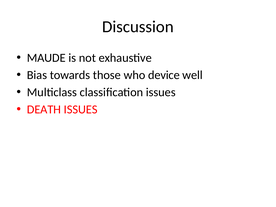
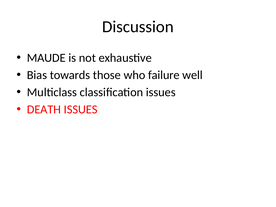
device: device -> failure
